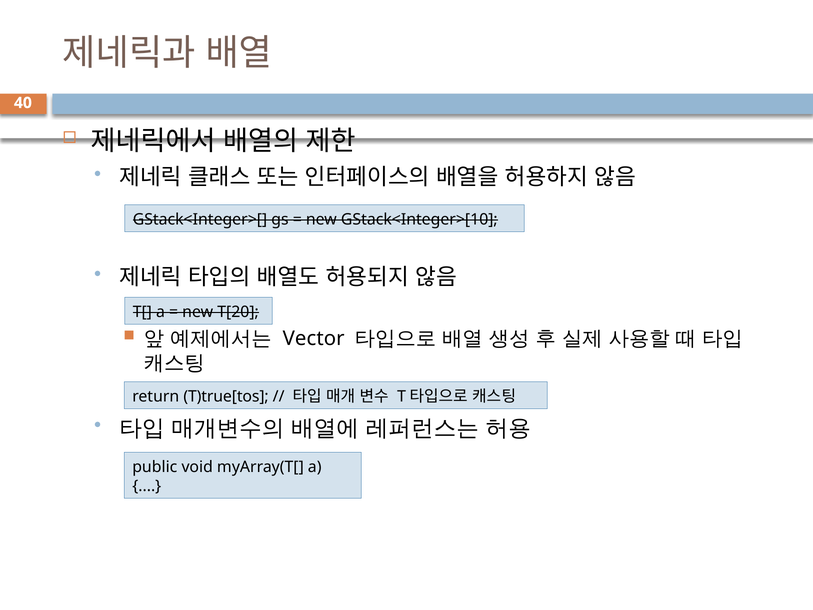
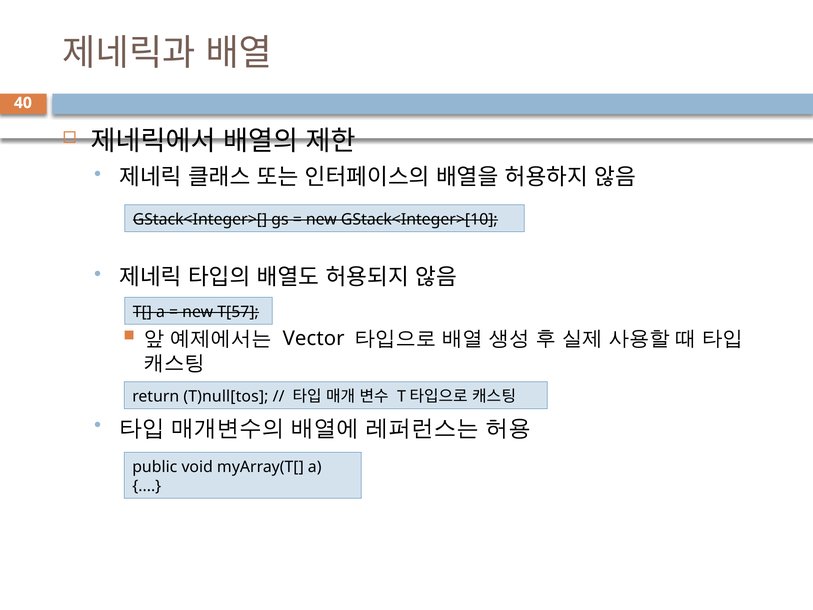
T[20: T[20 -> T[57
T)true[tos: T)true[tos -> T)null[tos
